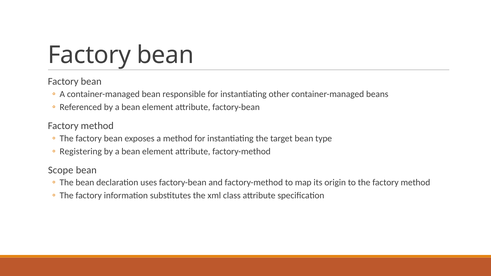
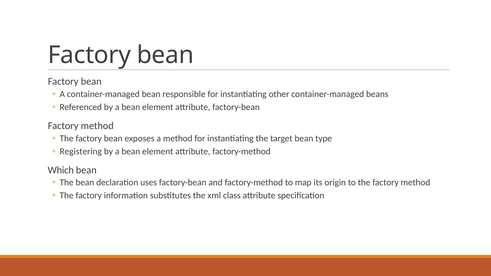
Scope: Scope -> Which
